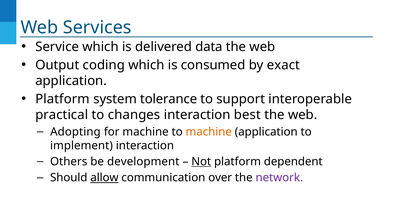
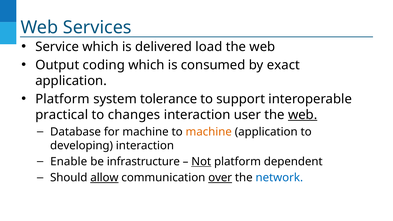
data: data -> load
best: best -> user
web at (303, 115) underline: none -> present
Adopting: Adopting -> Database
implement: implement -> developing
Others: Others -> Enable
development: development -> infrastructure
over underline: none -> present
network colour: purple -> blue
